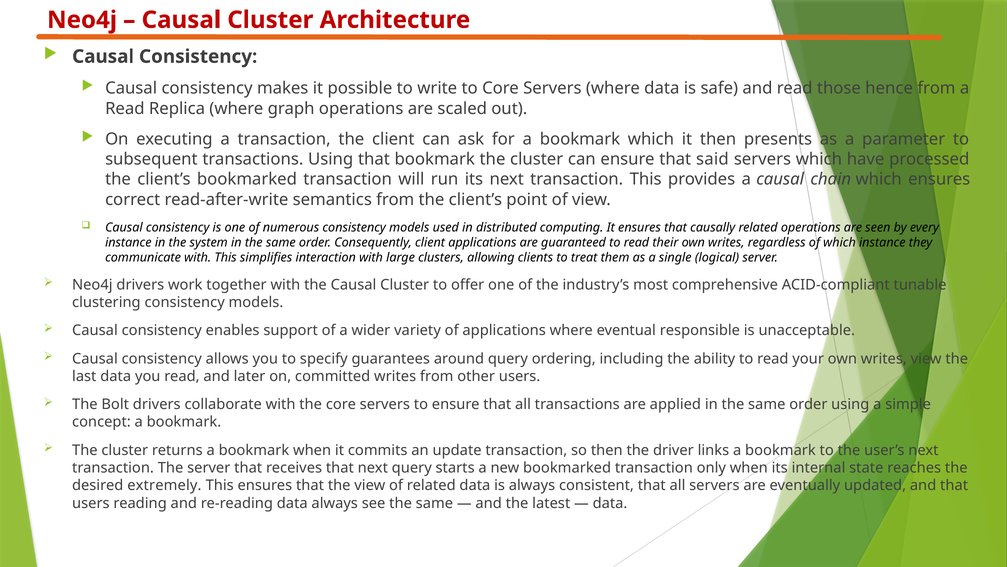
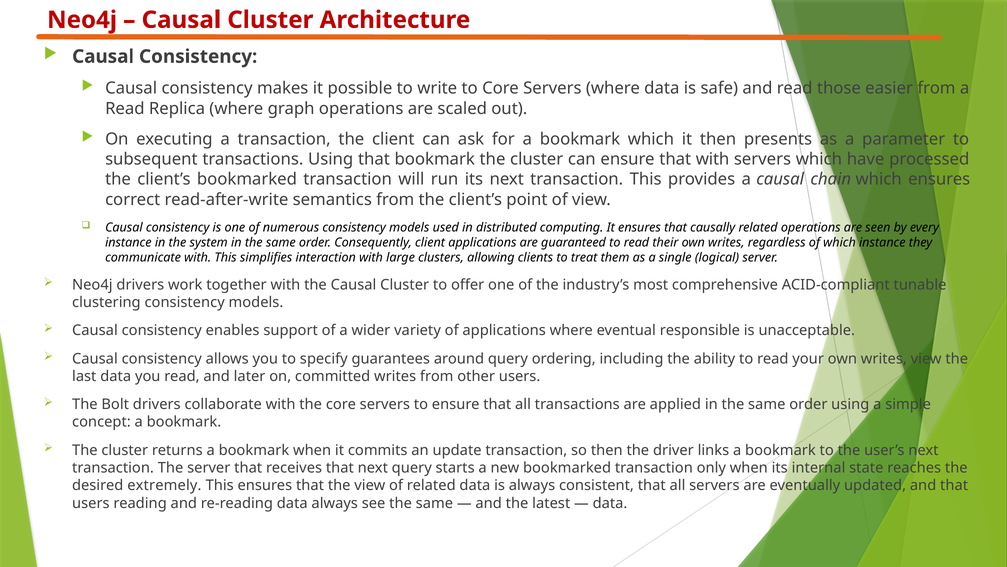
hence: hence -> easier
that said: said -> with
